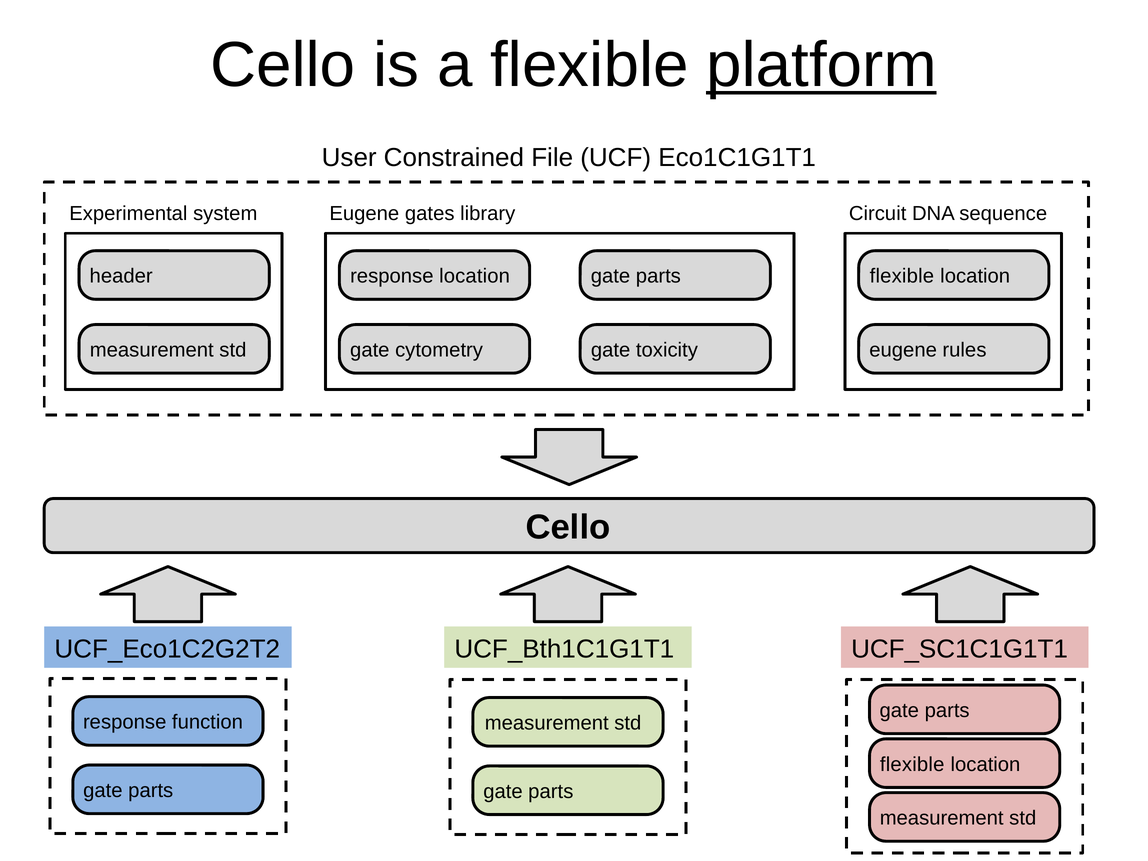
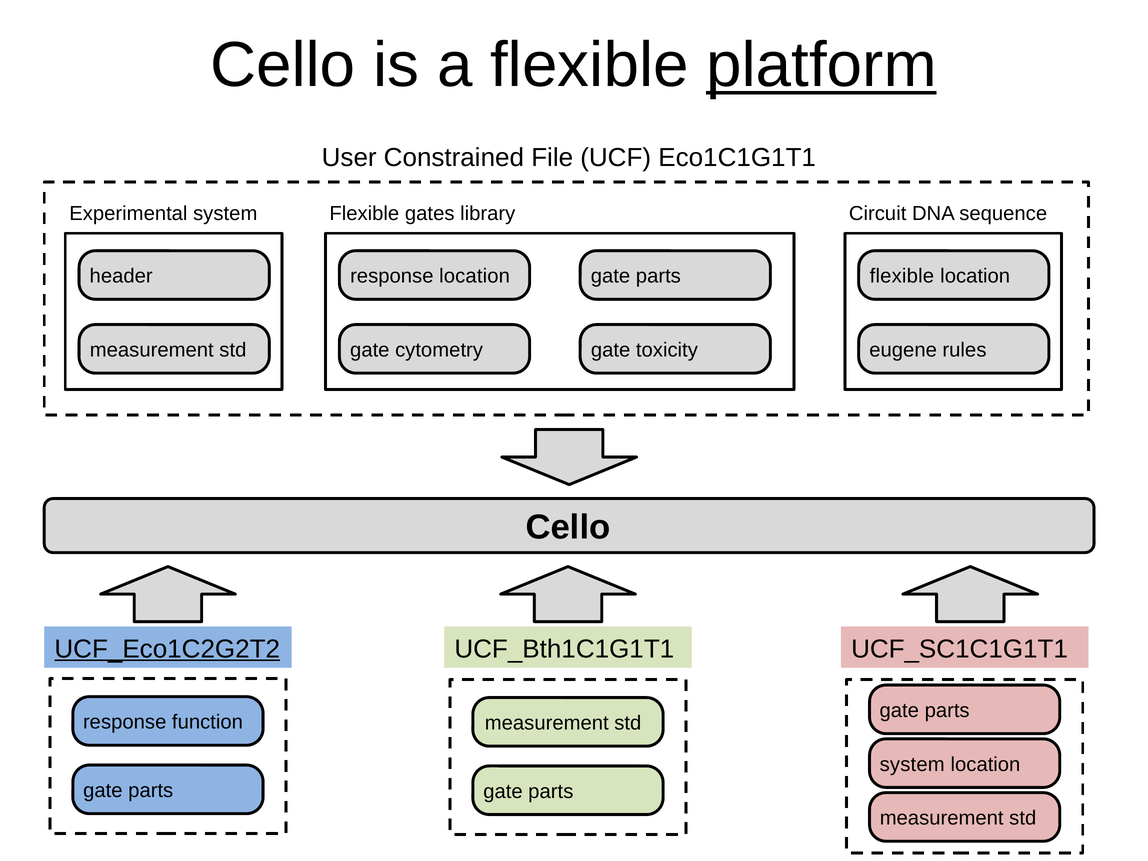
Eugene at (364, 214): Eugene -> Flexible
UCF_Eco1C2G2T2 underline: none -> present
flexible at (912, 764): flexible -> system
